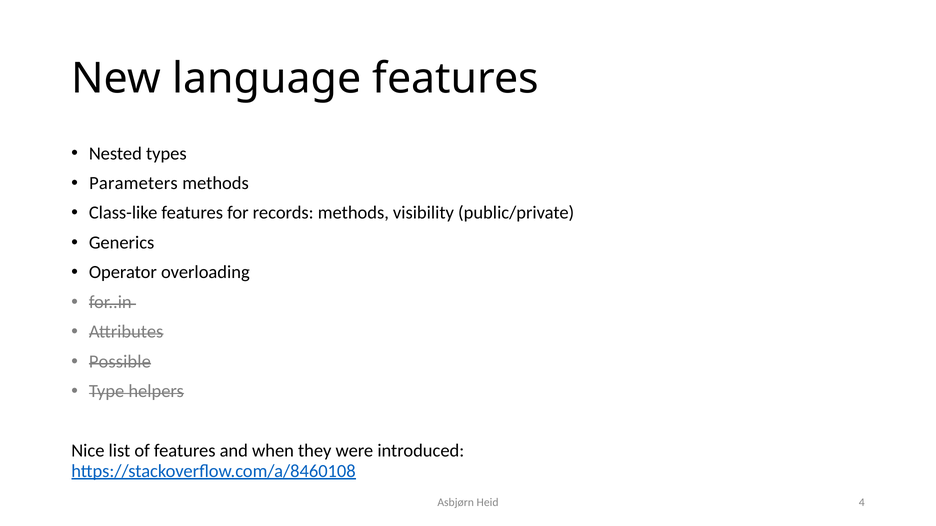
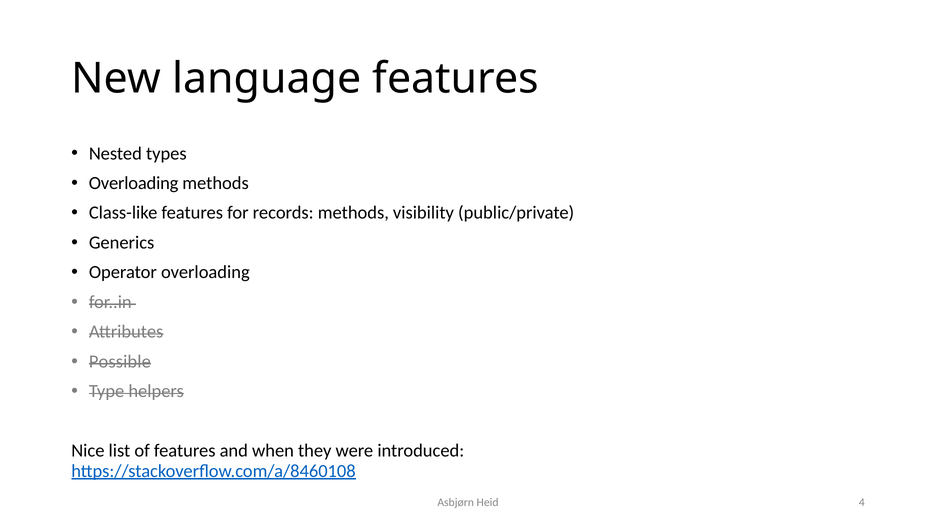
Parameters at (133, 183): Parameters -> Overloading
